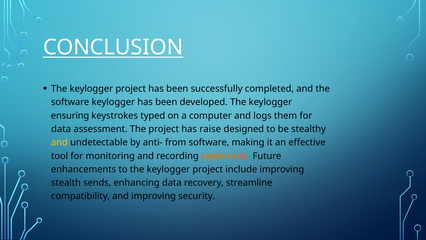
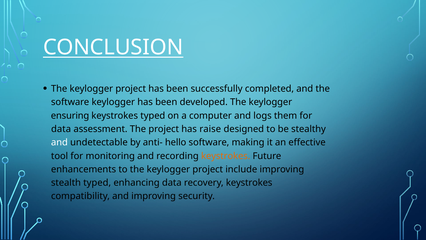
and at (59, 142) colour: yellow -> white
from: from -> hello
stealth sends: sends -> typed
recovery streamline: streamline -> keystrokes
